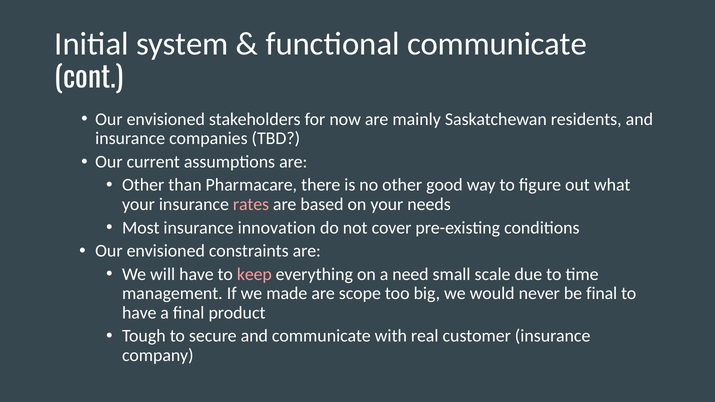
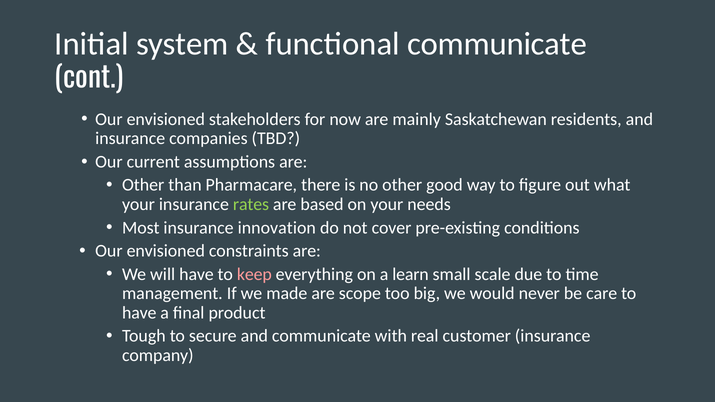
rates colour: pink -> light green
need: need -> learn
be final: final -> care
